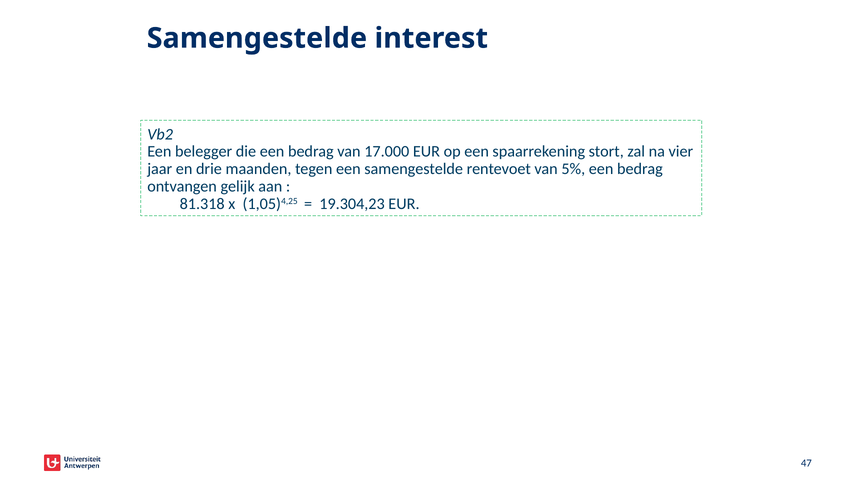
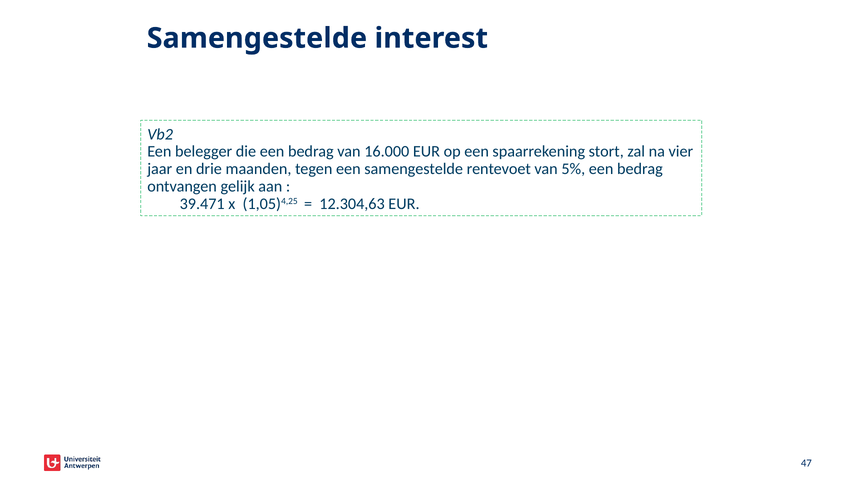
17.000: 17.000 -> 16.000
81.318: 81.318 -> 39.471
19.304,23: 19.304,23 -> 12.304,63
